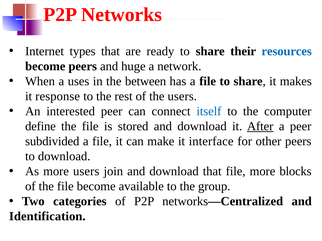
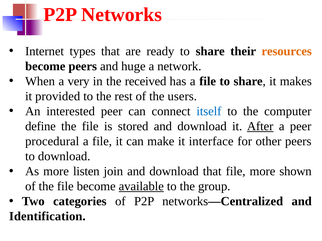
resources colour: blue -> orange
uses: uses -> very
between: between -> received
response: response -> provided
subdivided: subdivided -> procedural
more users: users -> listen
blocks: blocks -> shown
available underline: none -> present
